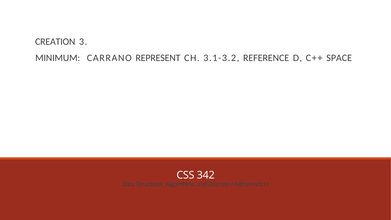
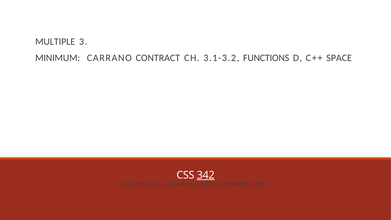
CREATION: CREATION -> MULTIPLE
REPRESENT: REPRESENT -> CONTRACT
REFERENCE: REFERENCE -> FUNCTIONS
342 underline: none -> present
